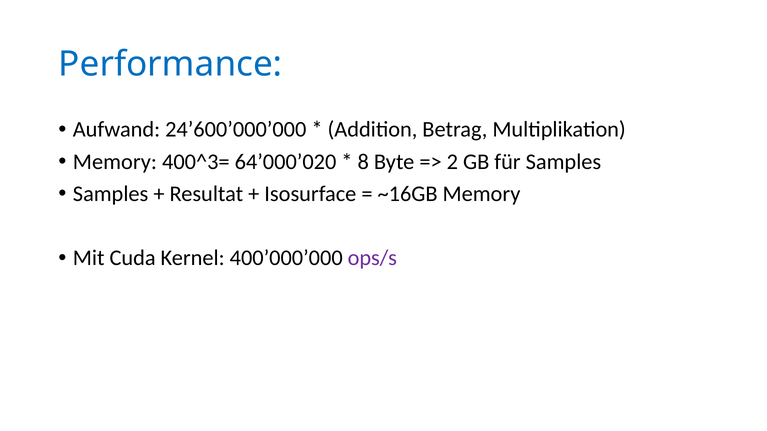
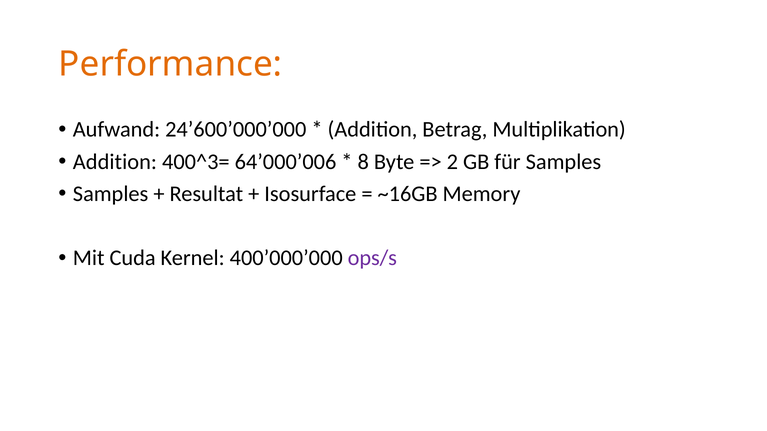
Performance colour: blue -> orange
Memory at (115, 162): Memory -> Addition
64’000’020: 64’000’020 -> 64’000’006
